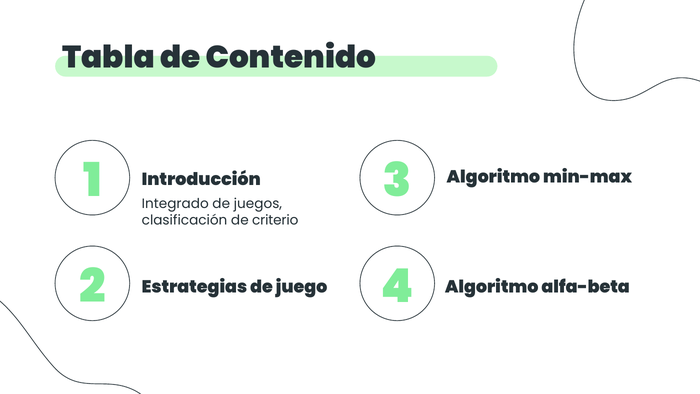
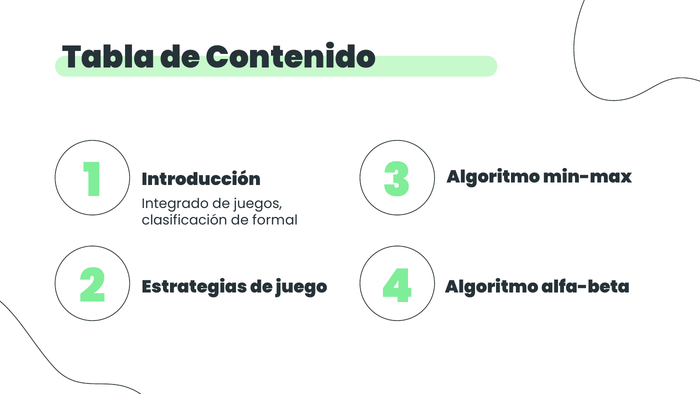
criterio: criterio -> formal
